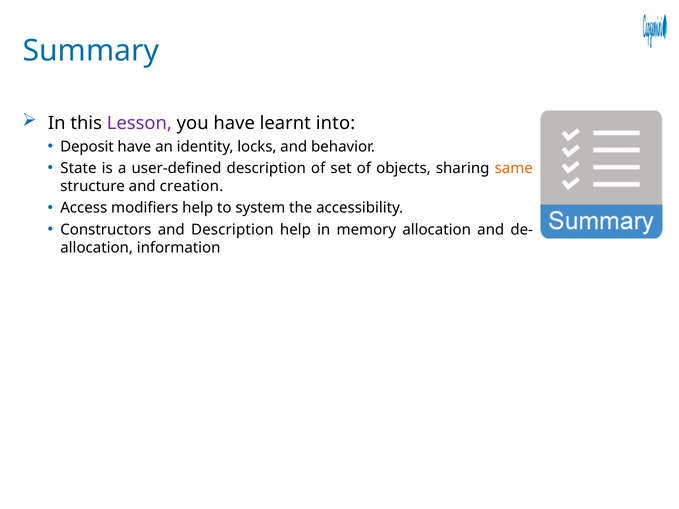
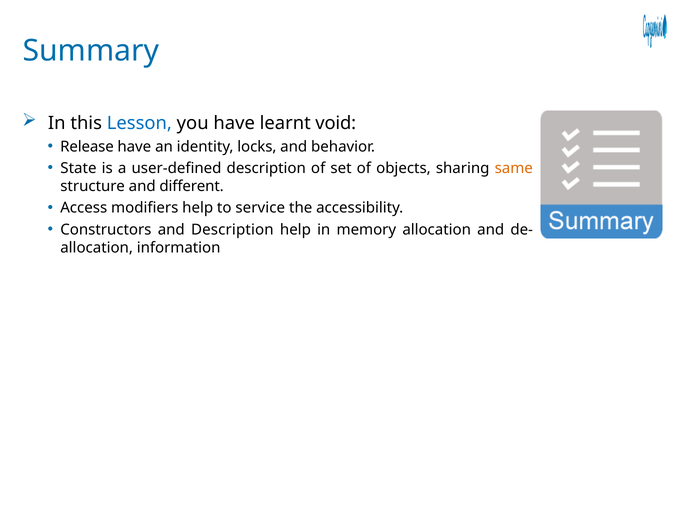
Lesson colour: purple -> blue
into: into -> void
Deposit: Deposit -> Release
creation: creation -> different
system: system -> service
